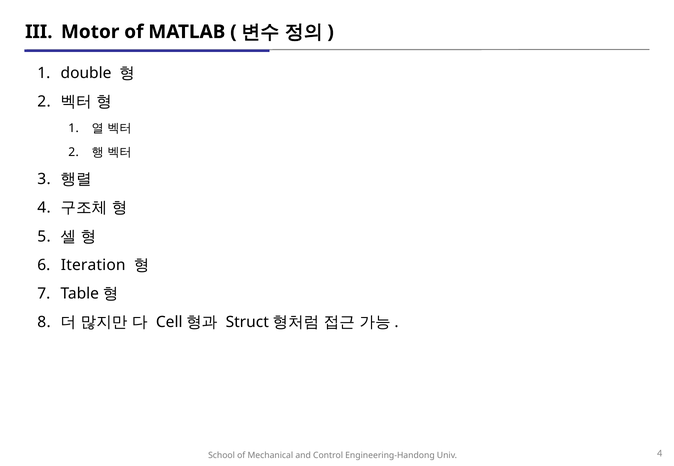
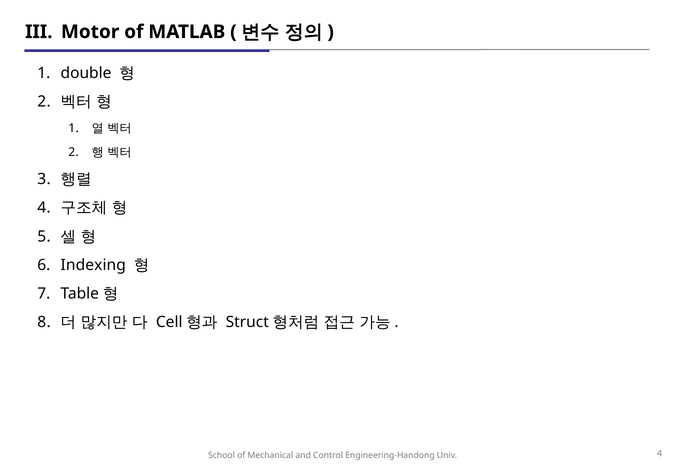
Iteration: Iteration -> Indexing
